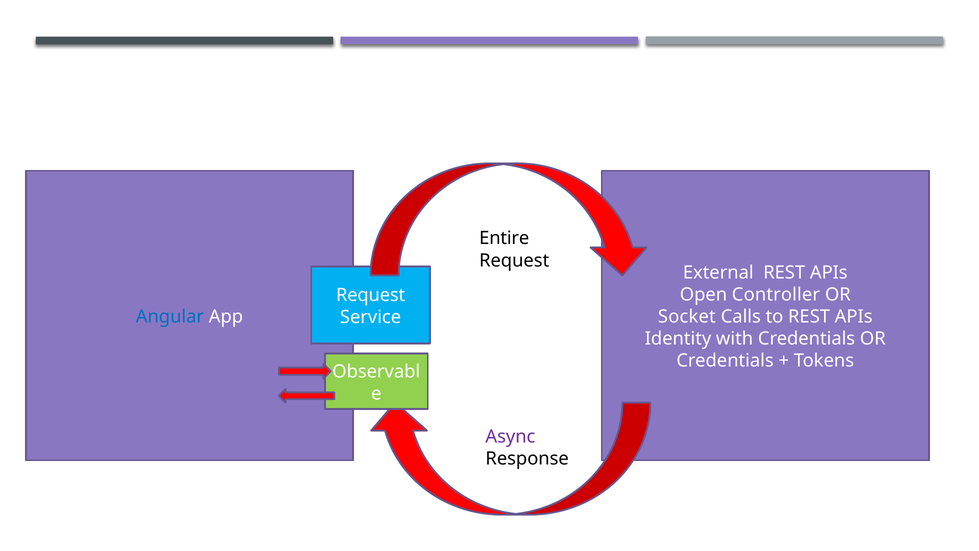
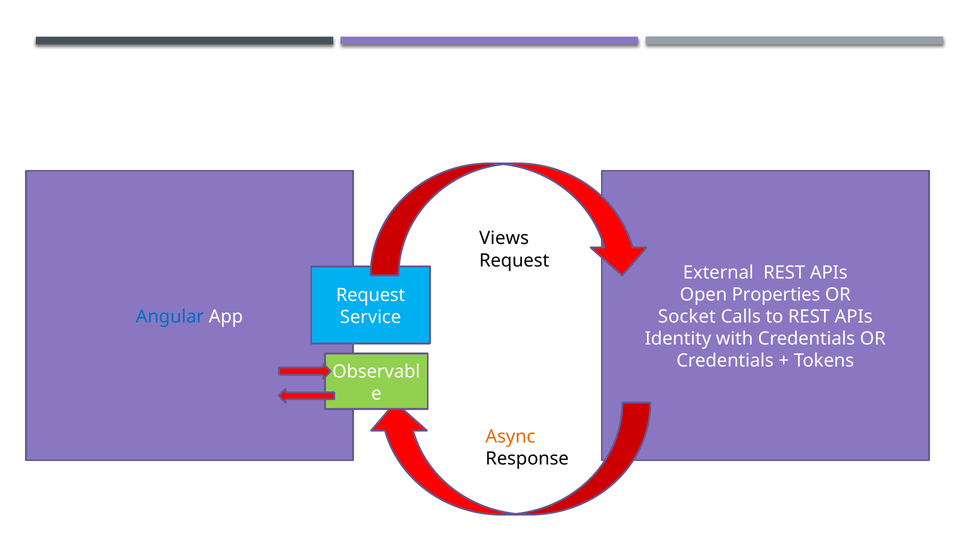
Entire: Entire -> Views
Controller: Controller -> Properties
Async colour: purple -> orange
